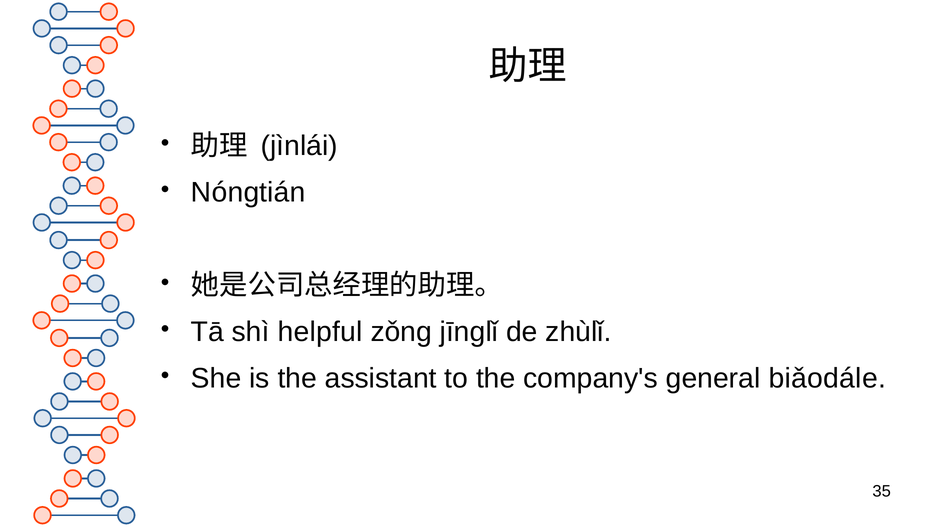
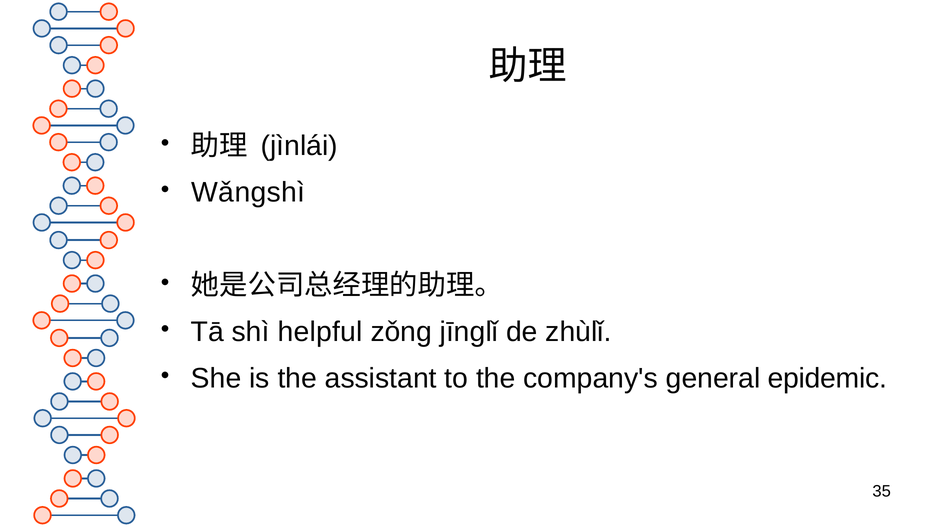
Nóngtián: Nóngtián -> Wǎngshì
biǎodále: biǎodále -> epidemic
